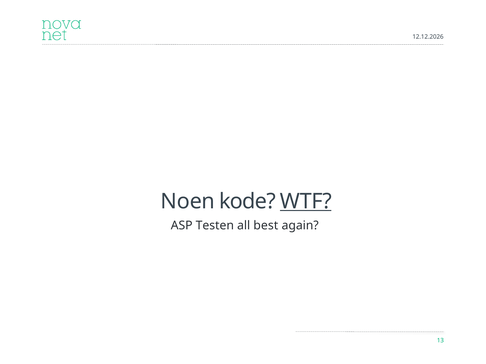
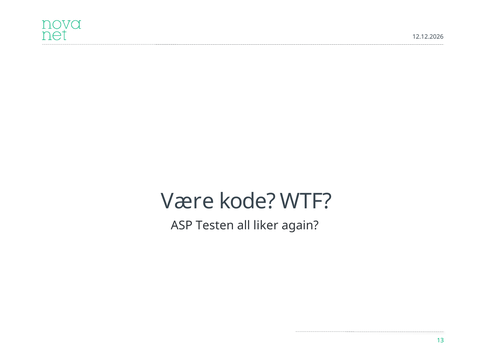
Noen: Noen -> Være
WTF underline: present -> none
best: best -> liker
